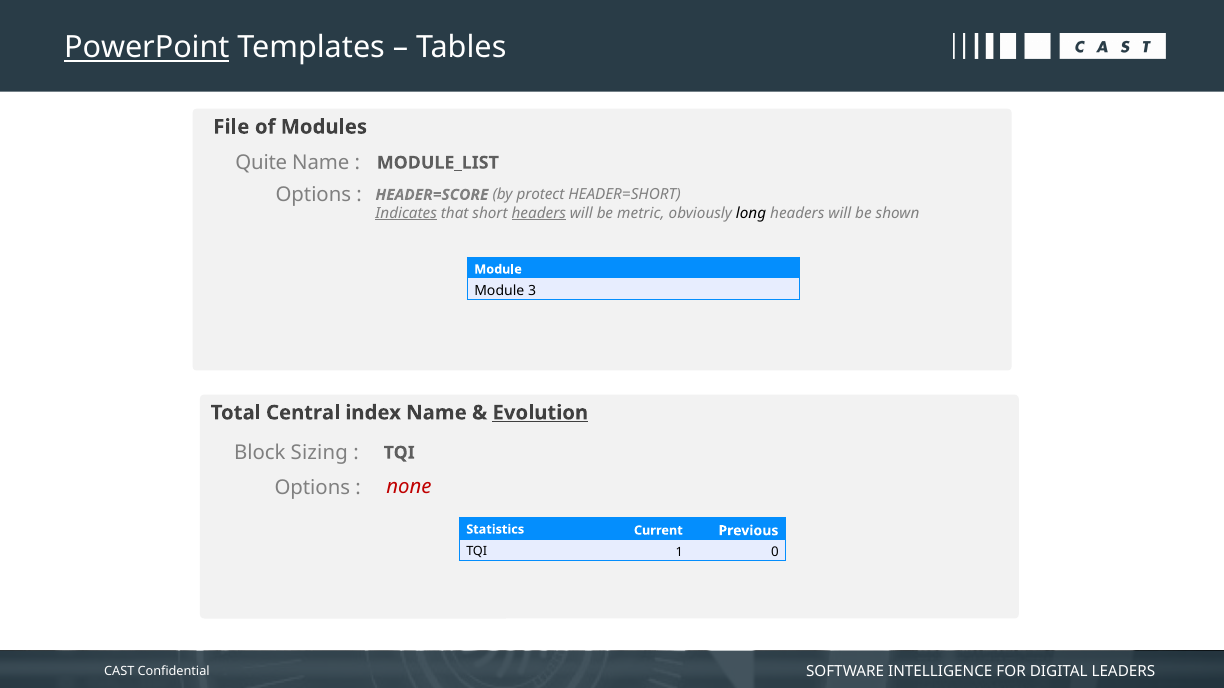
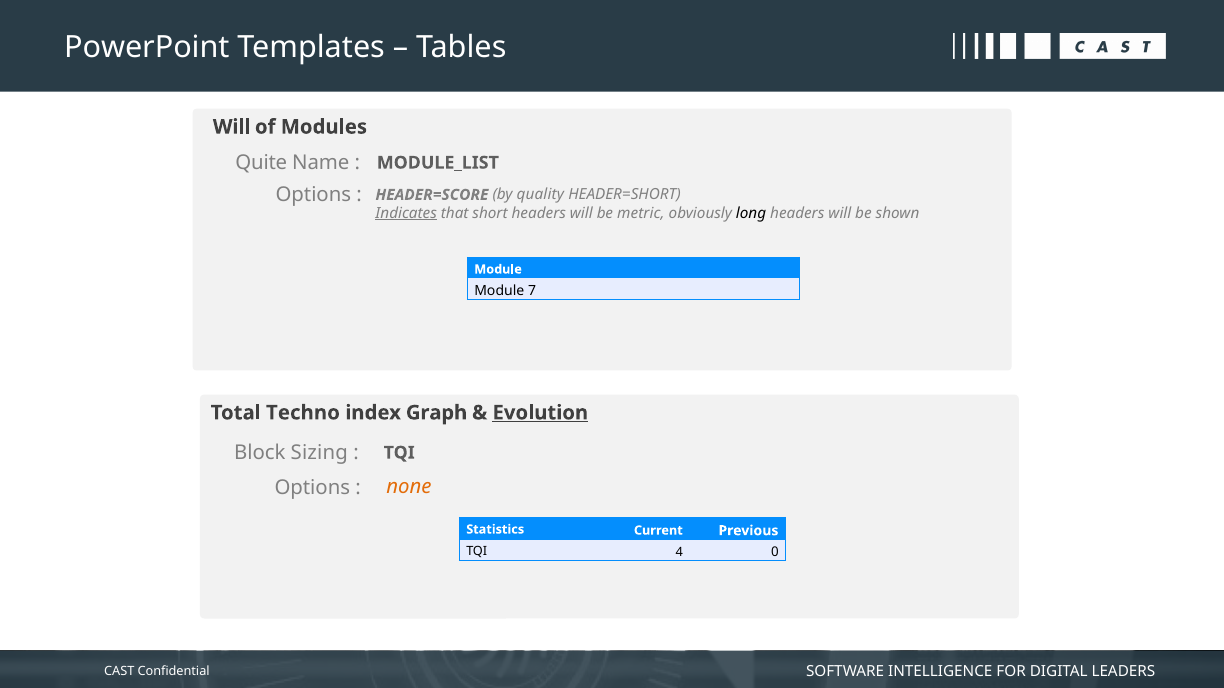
PowerPoint underline: present -> none
File at (231, 127): File -> Will
protect: protect -> quality
headers at (539, 213) underline: present -> none
3: 3 -> 7
Central: Central -> Techno
index Name: Name -> Graph
none colour: red -> orange
1: 1 -> 4
